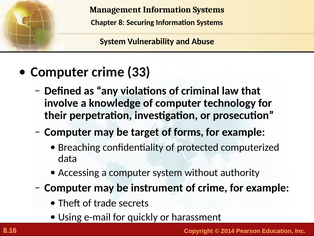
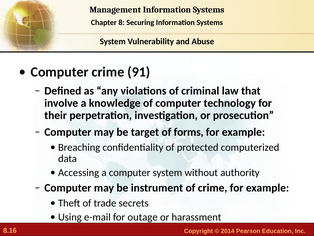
33: 33 -> 91
quickly: quickly -> outage
